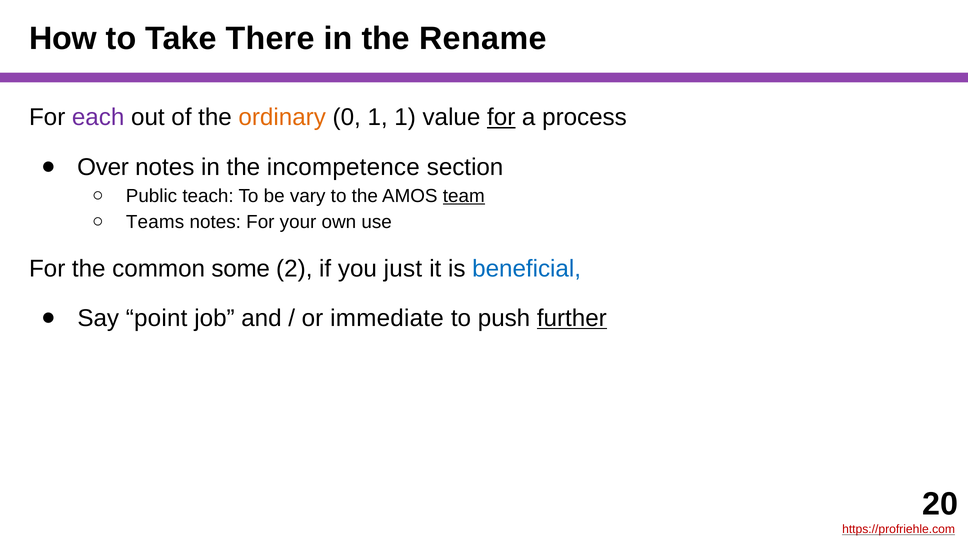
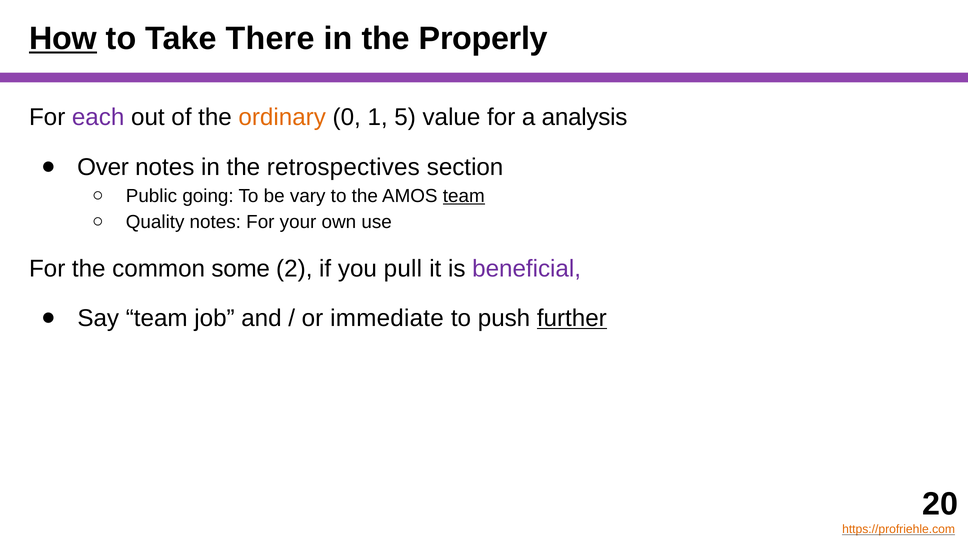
How underline: none -> present
Rename: Rename -> Properly
1 1: 1 -> 5
for at (501, 117) underline: present -> none
process: process -> analysis
incompetence: incompetence -> retrospectives
teach: teach -> going
Teams: Teams -> Quality
just: just -> pull
beneficial colour: blue -> purple
Say point: point -> team
https://profriehle.com colour: red -> orange
